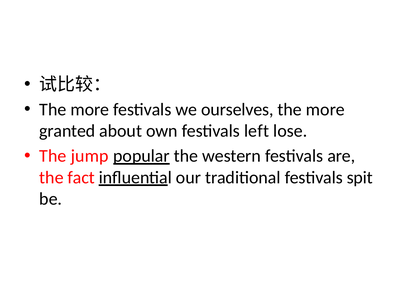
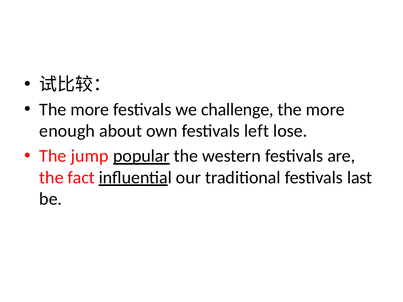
ourselves: ourselves -> challenge
granted: granted -> enough
spit: spit -> last
